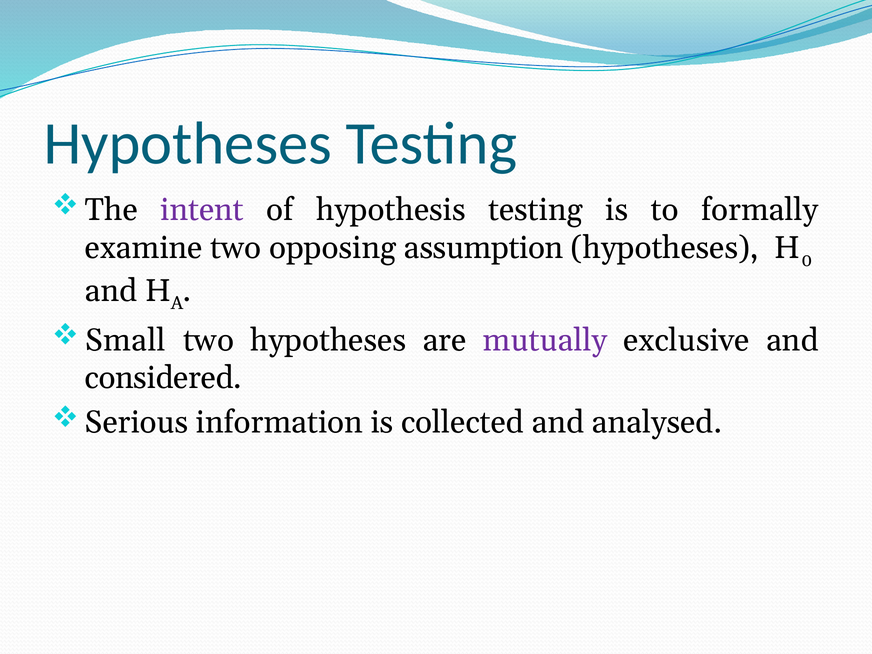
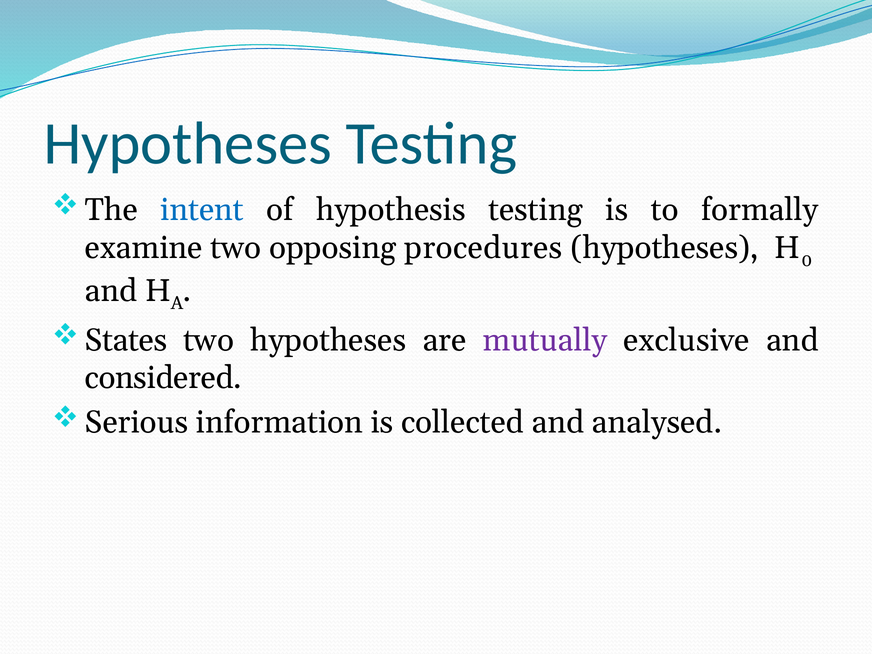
intent colour: purple -> blue
assumption: assumption -> procedures
Small: Small -> States
